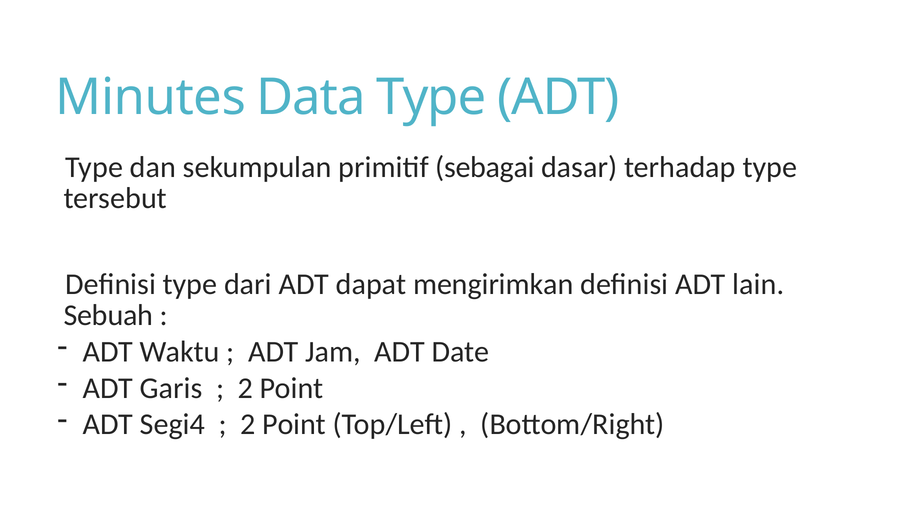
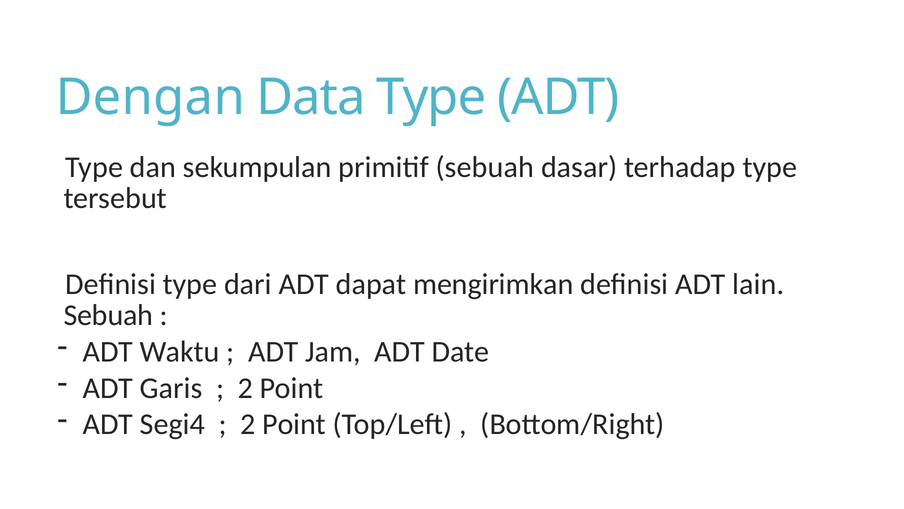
Minutes: Minutes -> Dengan
primitif sebagai: sebagai -> sebuah
